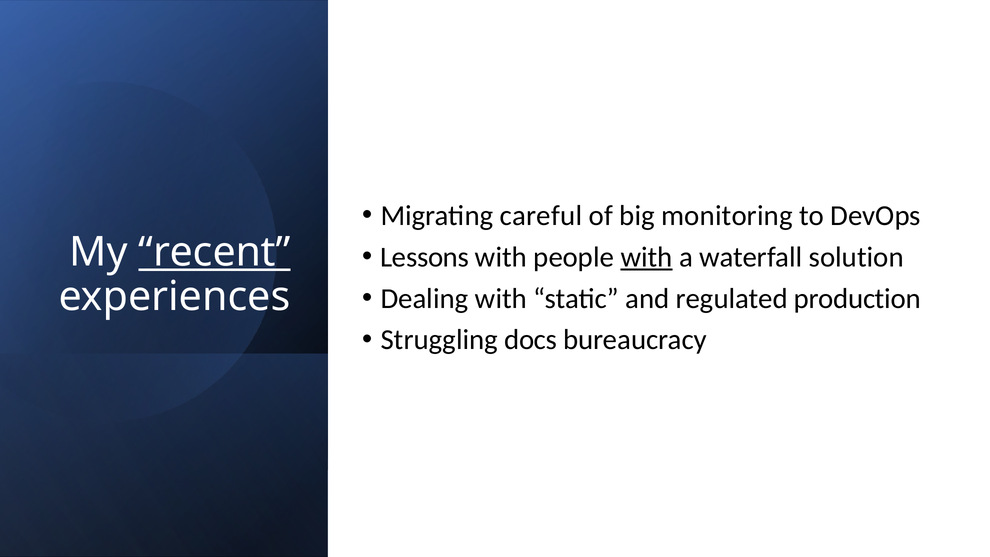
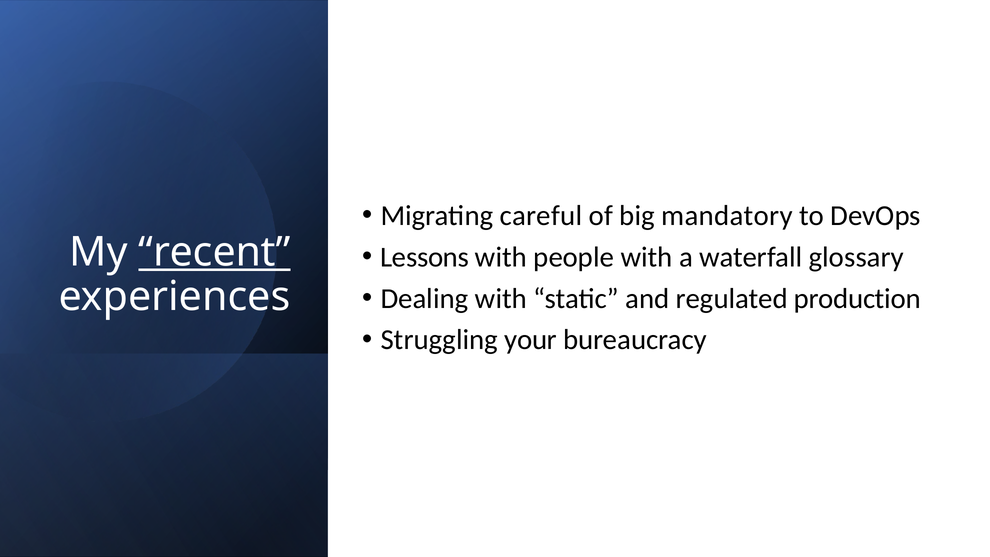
monitoring: monitoring -> mandatory
with at (647, 257) underline: present -> none
solution: solution -> glossary
docs: docs -> your
